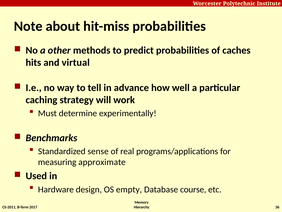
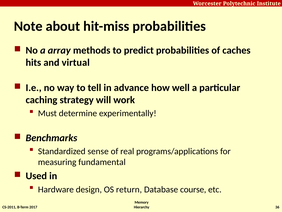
other: other -> array
approximate: approximate -> fundamental
empty: empty -> return
